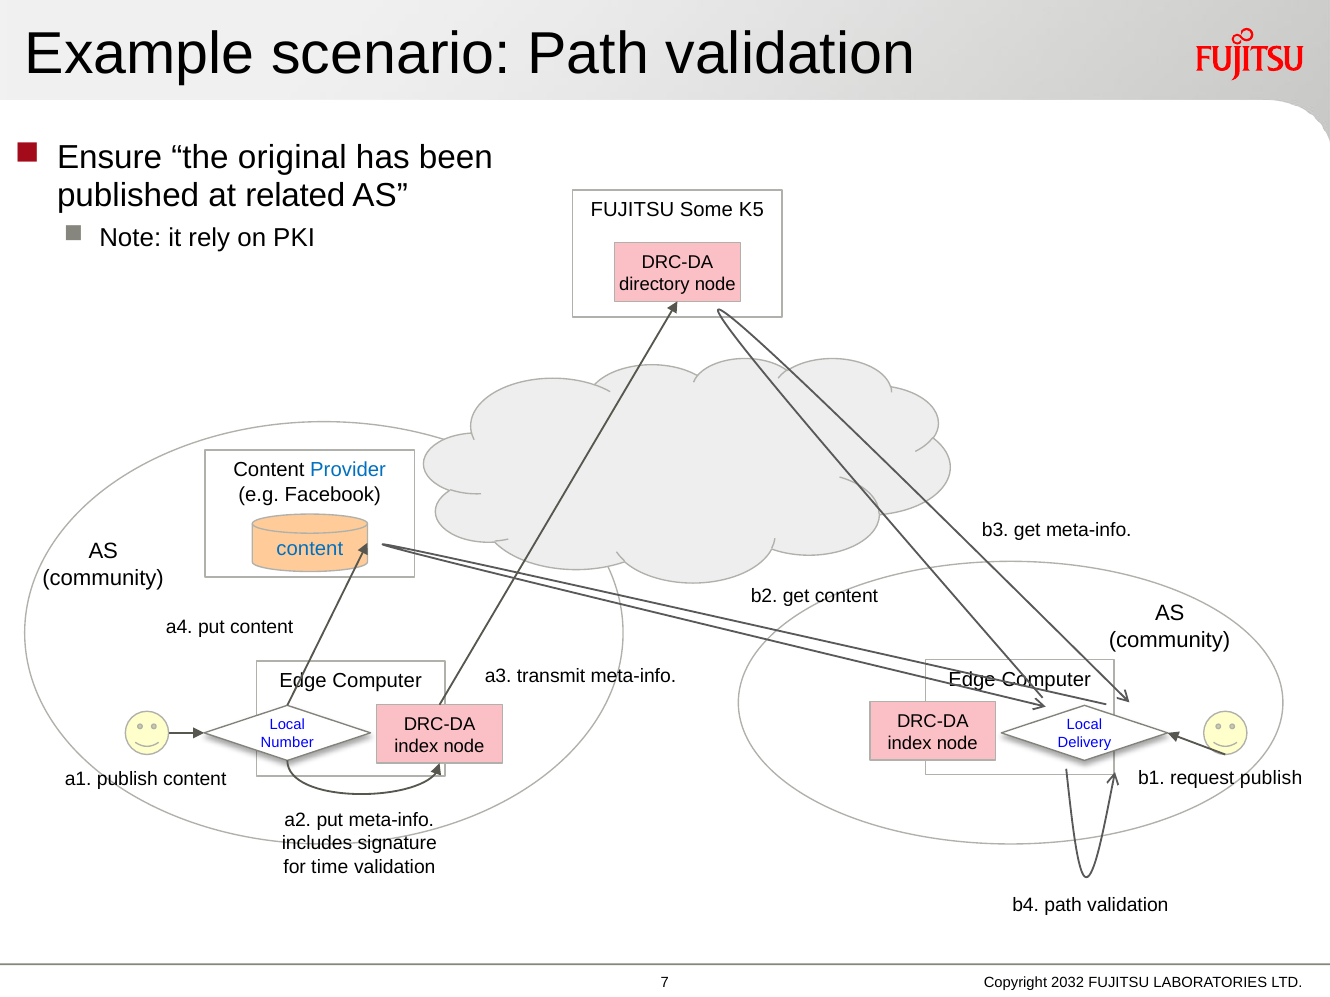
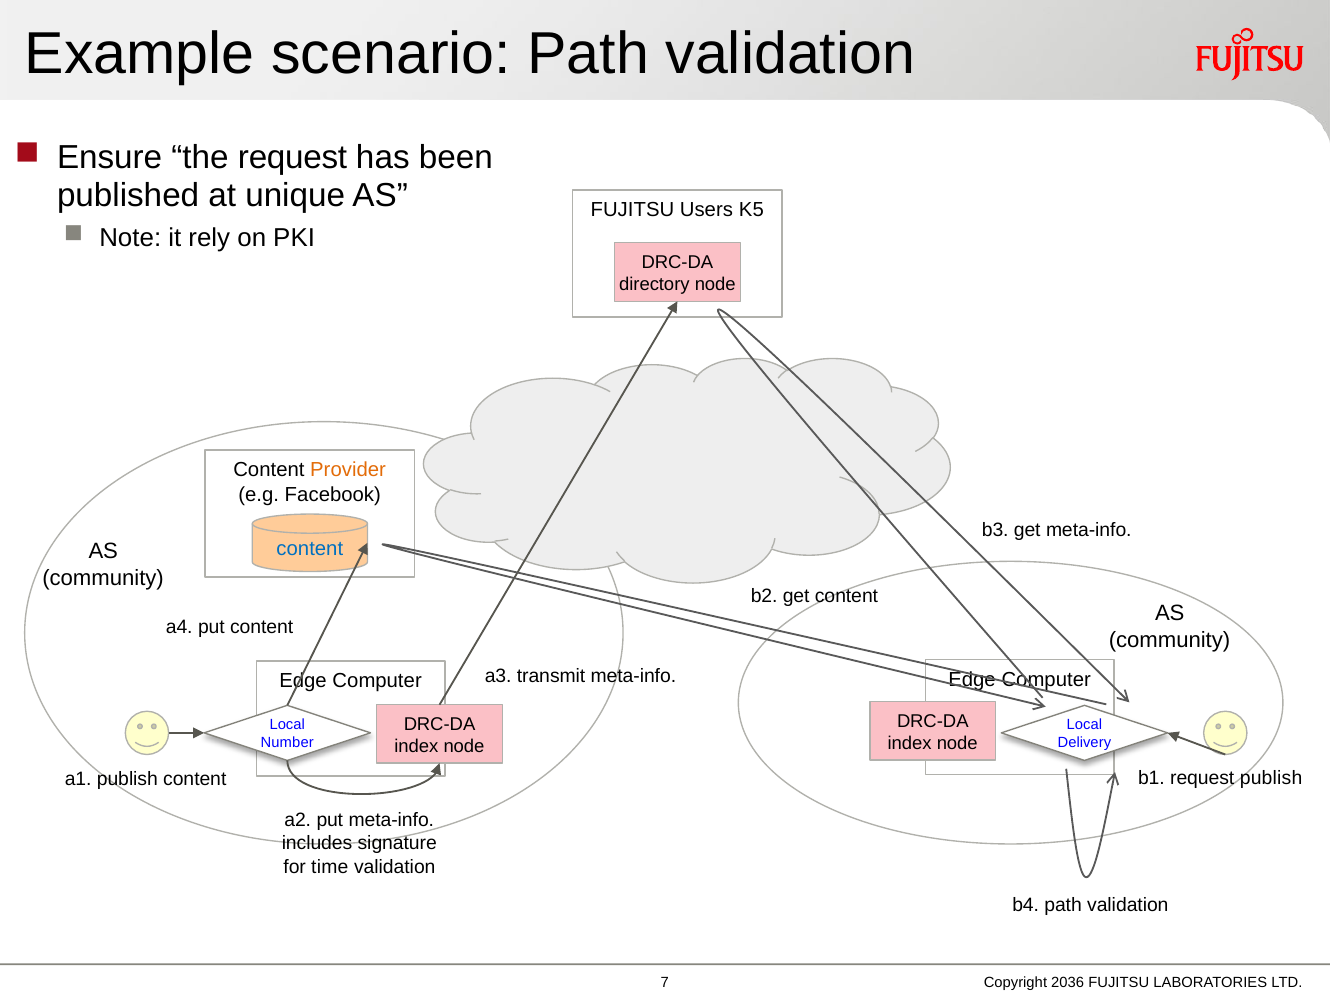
the original: original -> request
related: related -> unique
Some: Some -> Users
Provider colour: blue -> orange
2032: 2032 -> 2036
